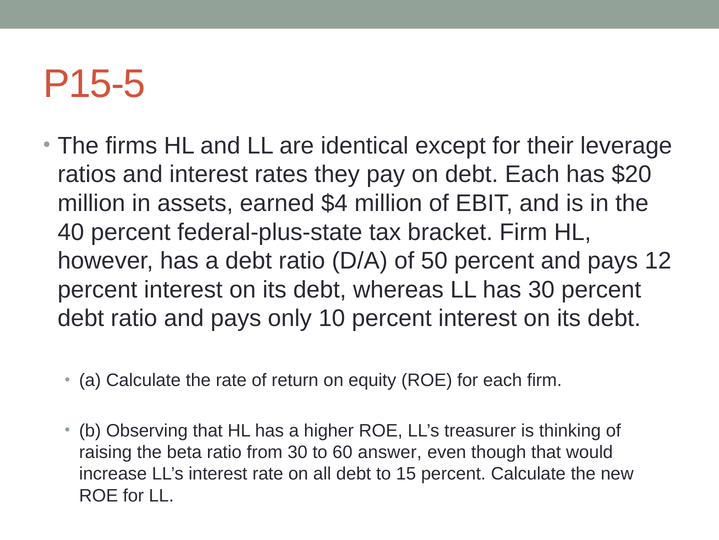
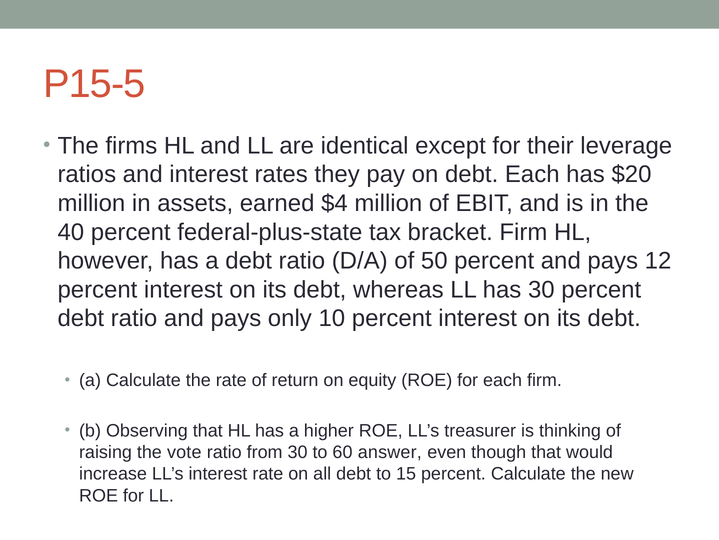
beta: beta -> vote
